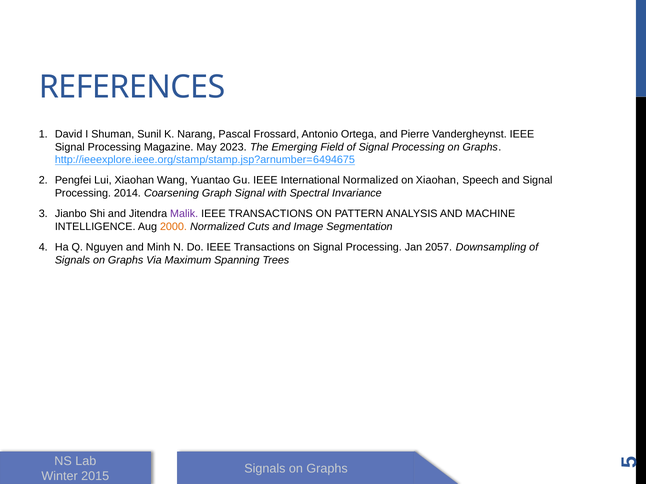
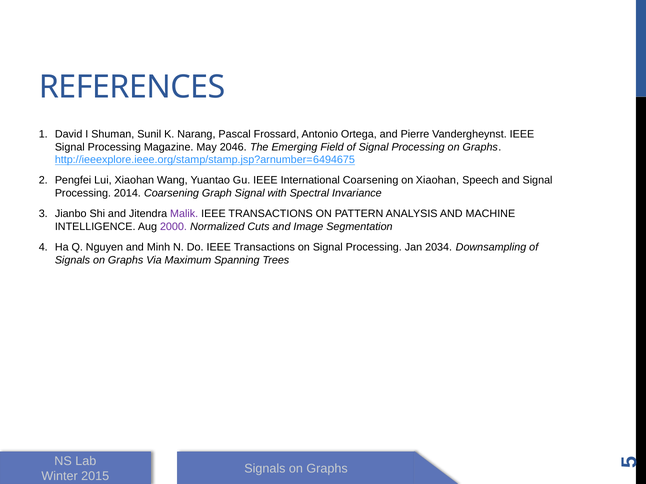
2023: 2023 -> 2046
International Normalized: Normalized -> Coarsening
2000 colour: orange -> purple
2057: 2057 -> 2034
